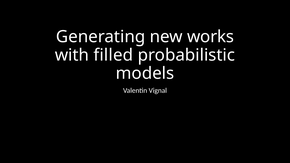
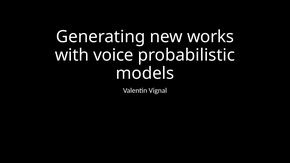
filled: filled -> voice
